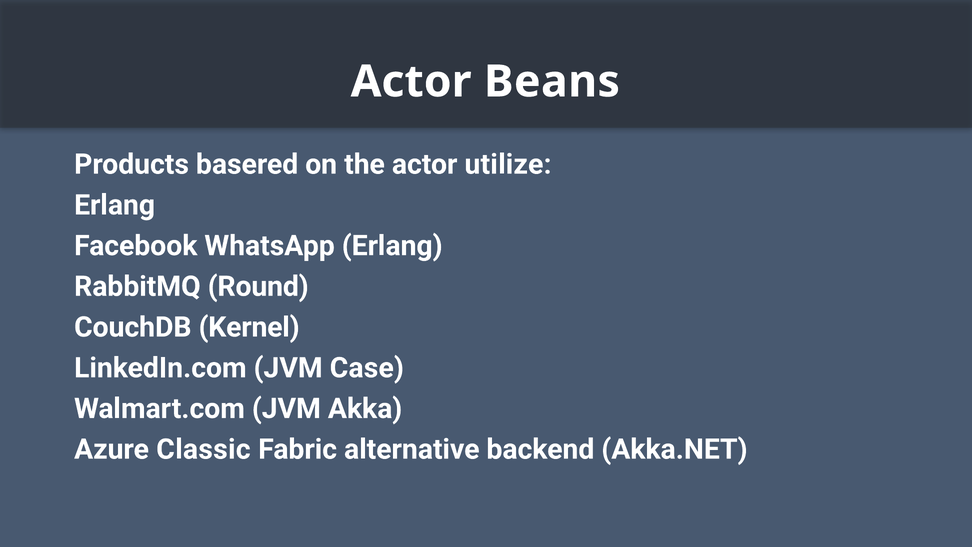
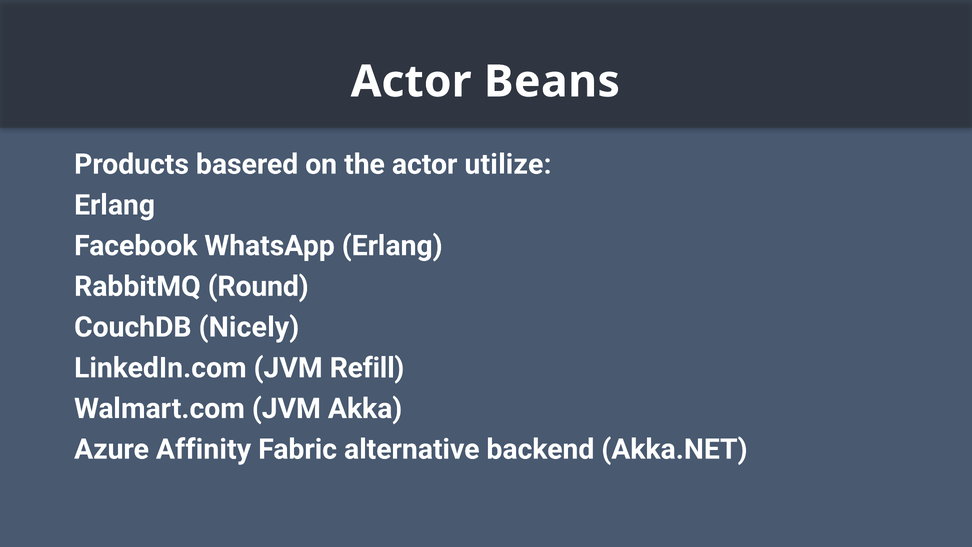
Kernel: Kernel -> Nicely
Case: Case -> Refill
Classic: Classic -> Affinity
